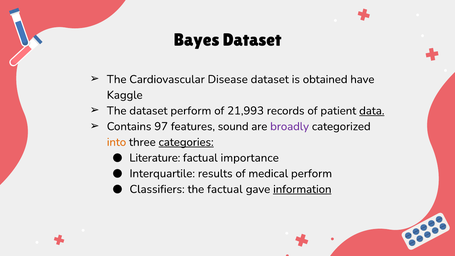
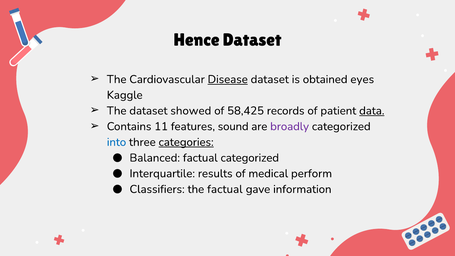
Bayes: Bayes -> Hence
Disease underline: none -> present
have: have -> eyes
dataset perform: perform -> showed
21,993: 21,993 -> 58,425
97: 97 -> 11
into colour: orange -> blue
Literature: Literature -> Balanced
factual importance: importance -> categorized
information underline: present -> none
